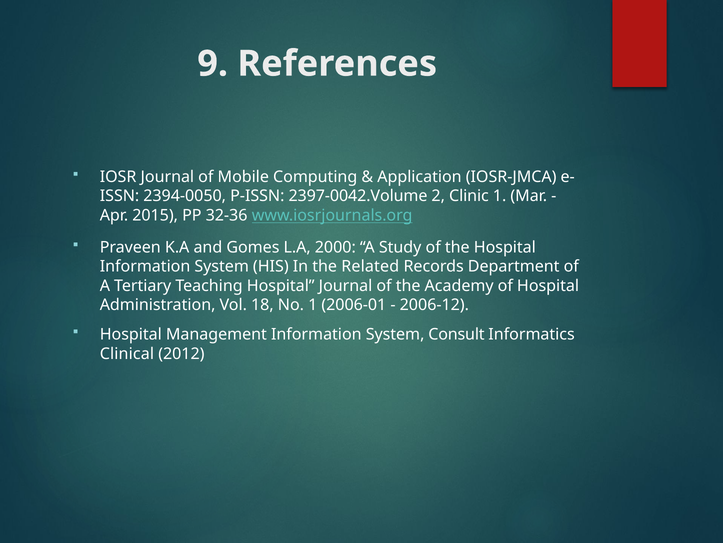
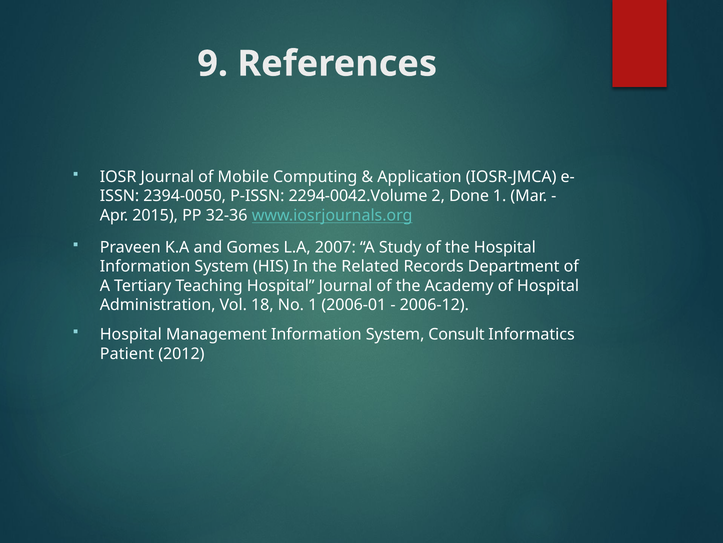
2397-0042.Volume: 2397-0042.Volume -> 2294-0042.Volume
Clinic: Clinic -> Done
2000: 2000 -> 2007
Clinical: Clinical -> Patient
